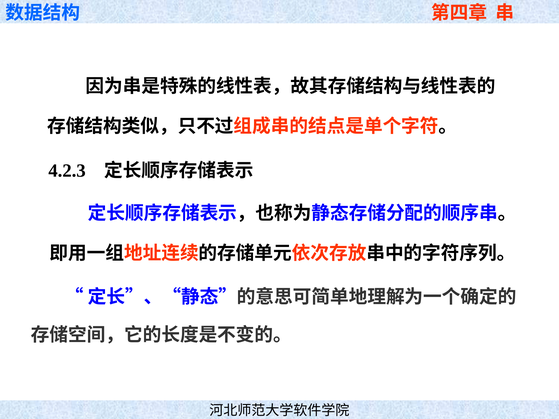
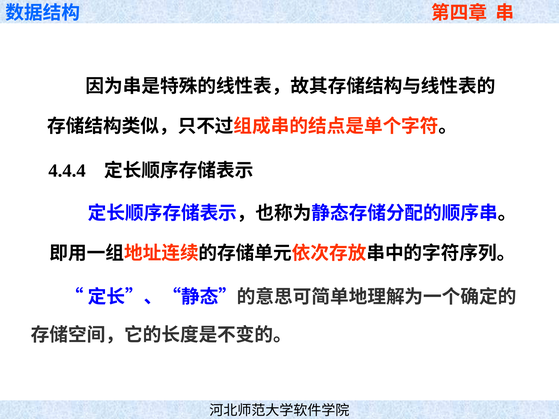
4.2.3: 4.2.3 -> 4.4.4
